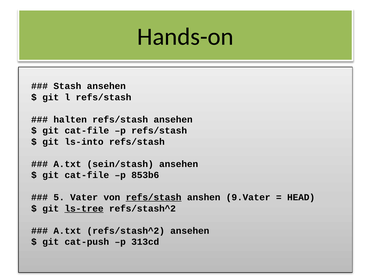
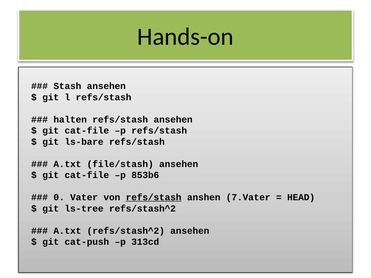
ls-into: ls-into -> ls-bare
sein/stash: sein/stash -> file/stash
5: 5 -> 0
9.Vater: 9.Vater -> 7.Vater
ls-tree underline: present -> none
